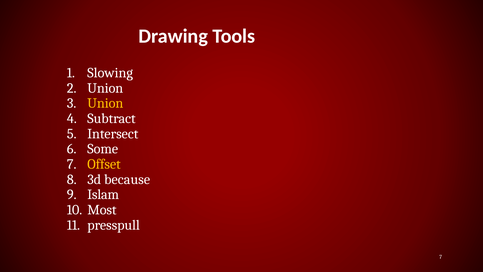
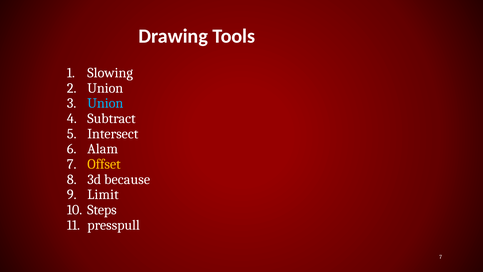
Union at (105, 103) colour: yellow -> light blue
Some: Some -> Alam
Islam: Islam -> Limit
Most: Most -> Steps
